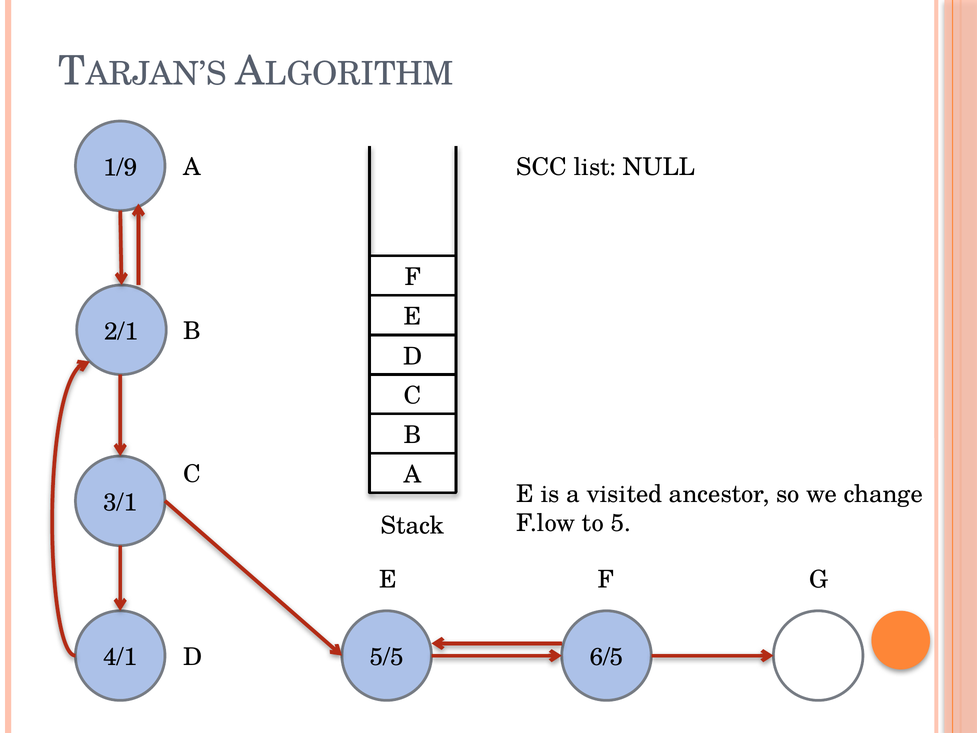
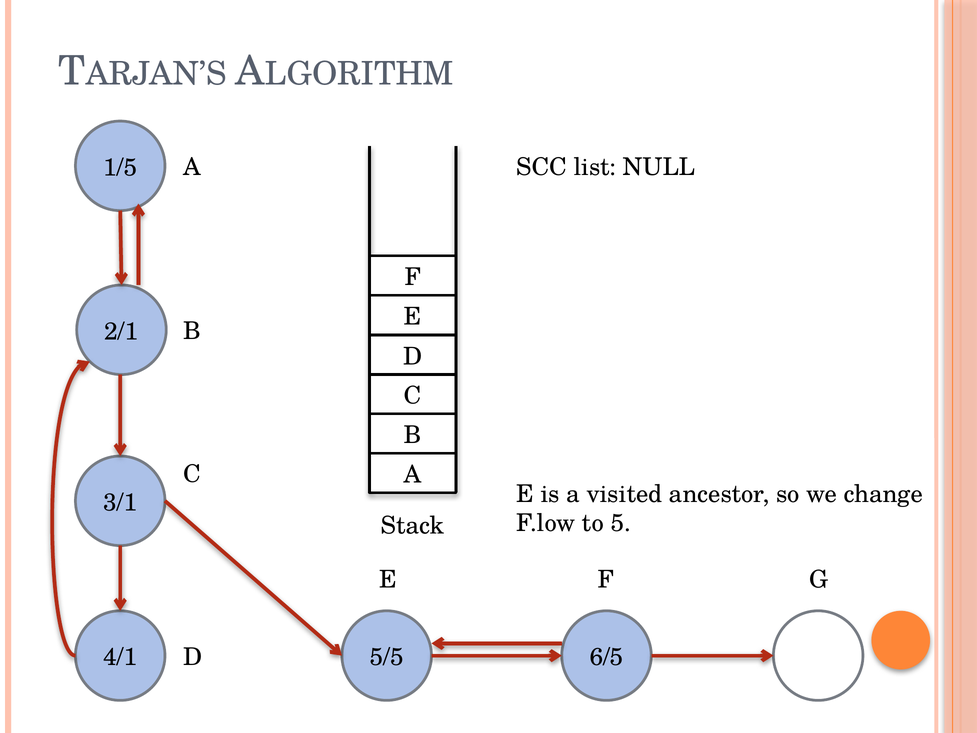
1/9: 1/9 -> 1/5
